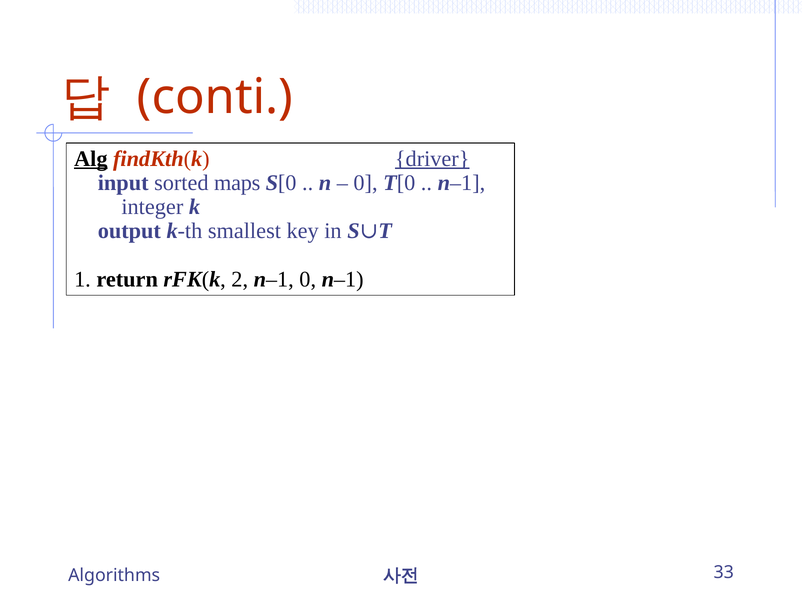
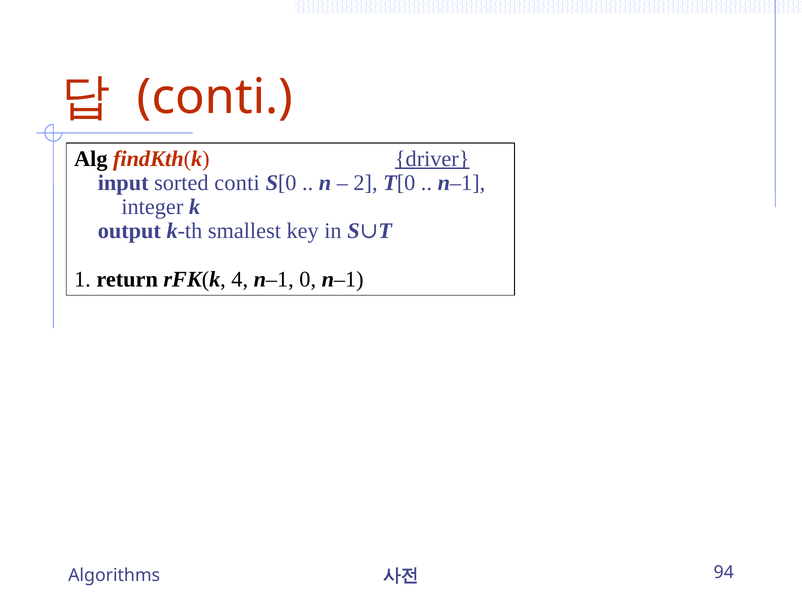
Alg underline: present -> none
sorted maps: maps -> conti
0 at (366, 183): 0 -> 2
2: 2 -> 4
33: 33 -> 94
